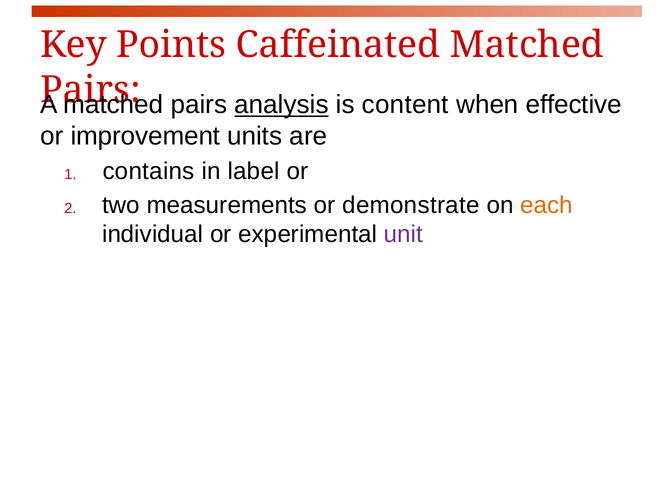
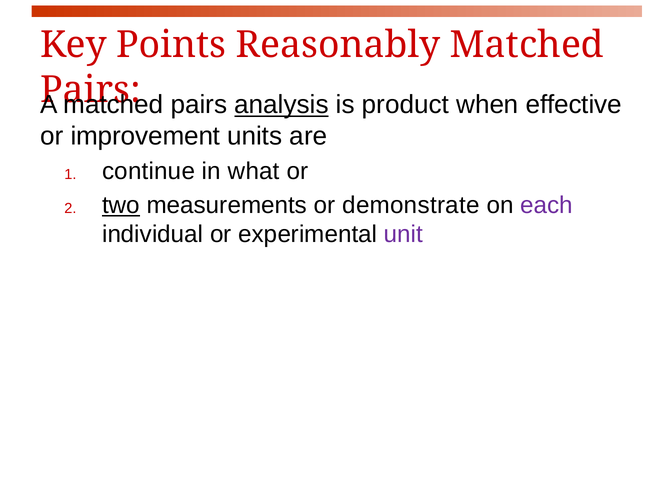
Caffeinated: Caffeinated -> Reasonably
content: content -> product
contains: contains -> continue
label: label -> what
two underline: none -> present
each colour: orange -> purple
